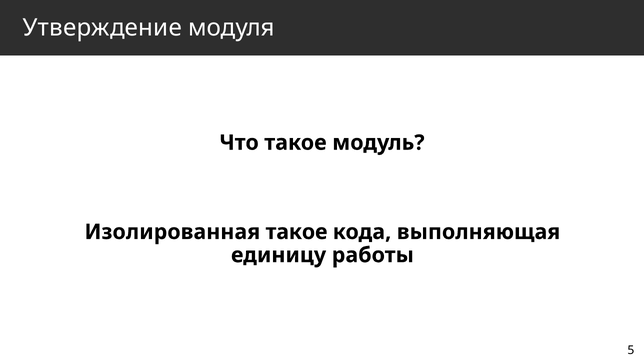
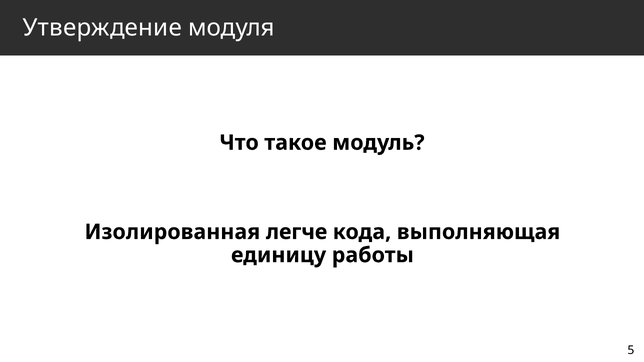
Изолированная такое: такое -> легче
